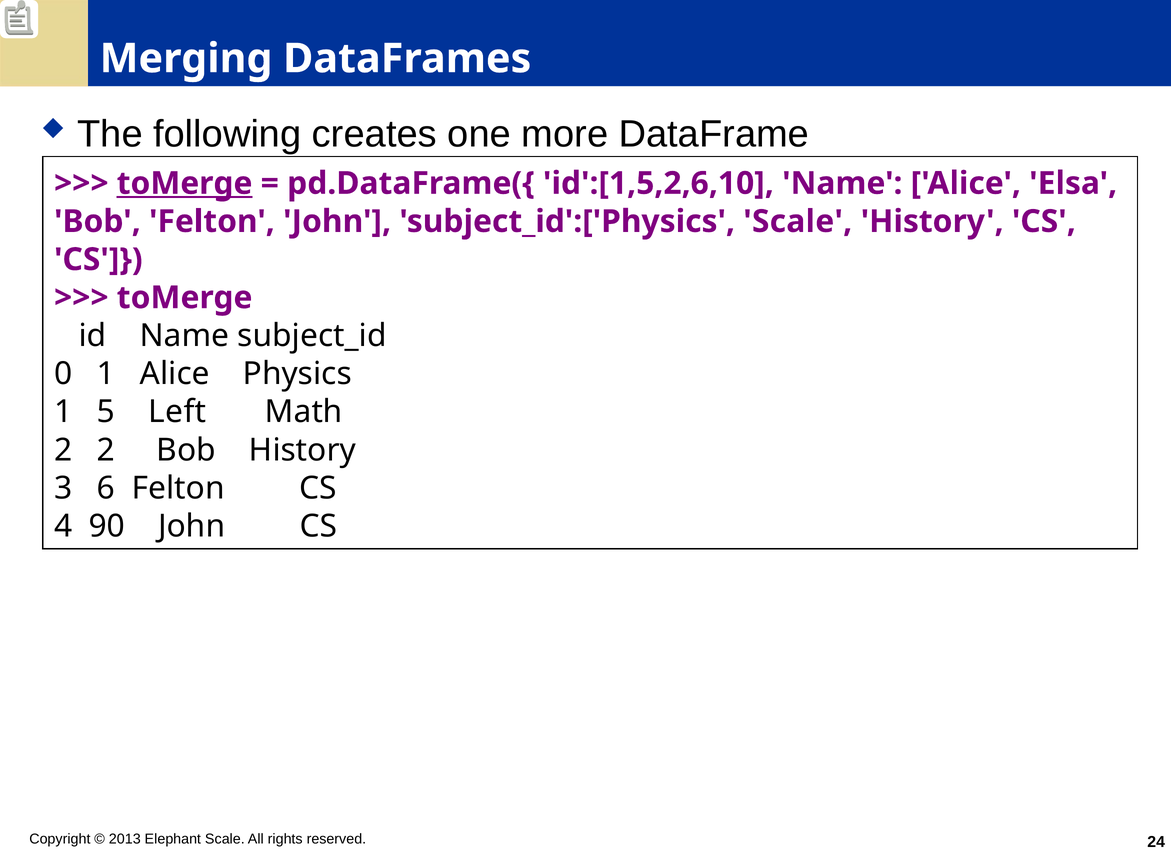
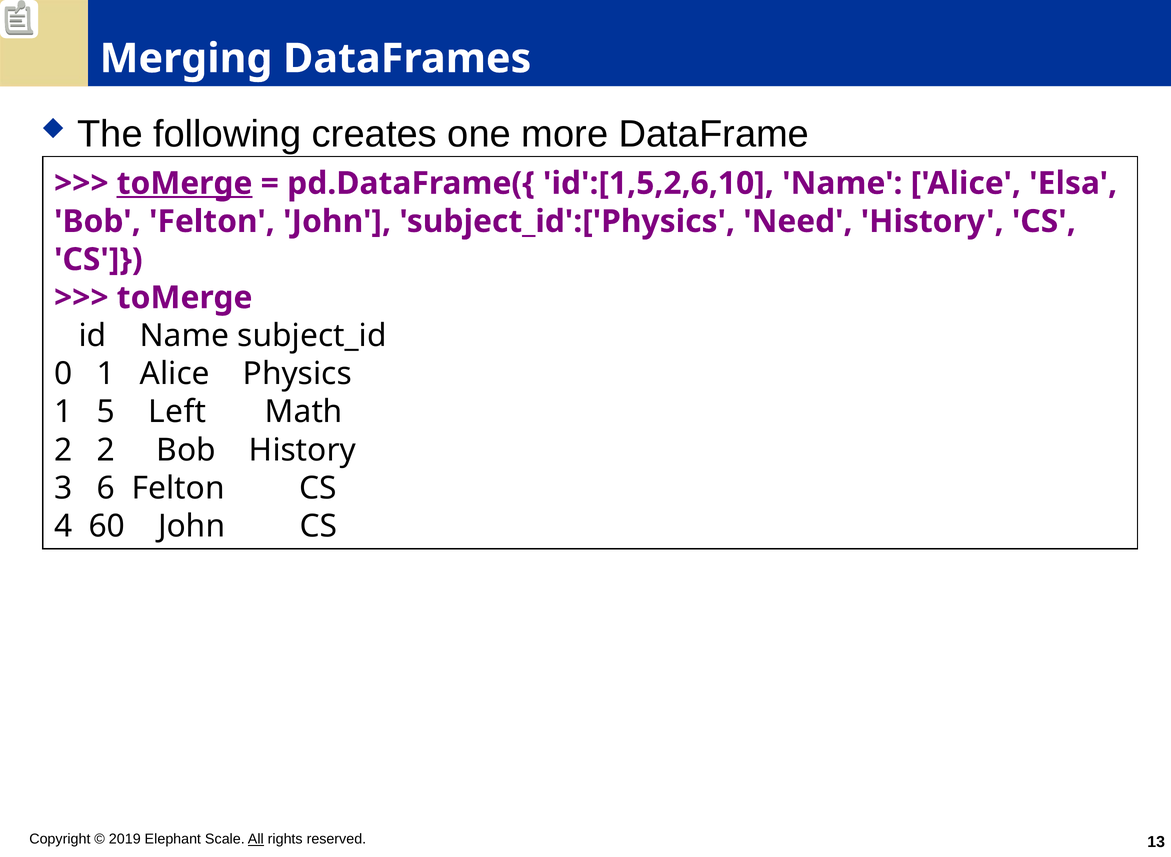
subject_id':['Physics Scale: Scale -> Need
90: 90 -> 60
2013: 2013 -> 2019
All underline: none -> present
24: 24 -> 13
